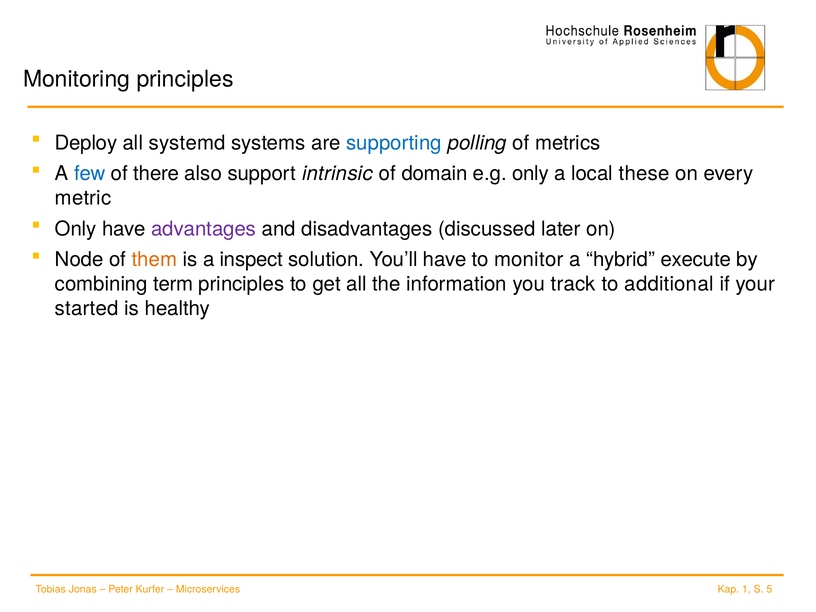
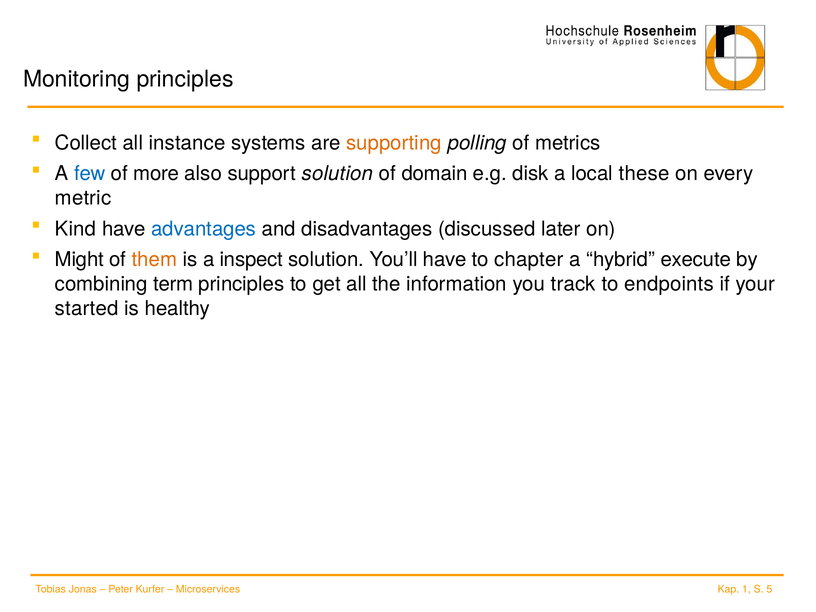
Deploy: Deploy -> Collect
systemd: systemd -> instance
supporting colour: blue -> orange
there: there -> more
support intrinsic: intrinsic -> solution
e.g only: only -> disk
Only at (76, 229): Only -> Kind
advantages colour: purple -> blue
Node: Node -> Might
monitor: monitor -> chapter
additional: additional -> endpoints
